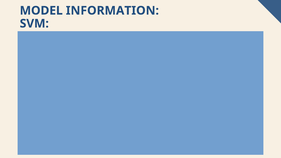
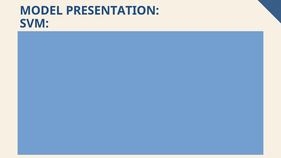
INFORMATION: INFORMATION -> PRESENTATION
